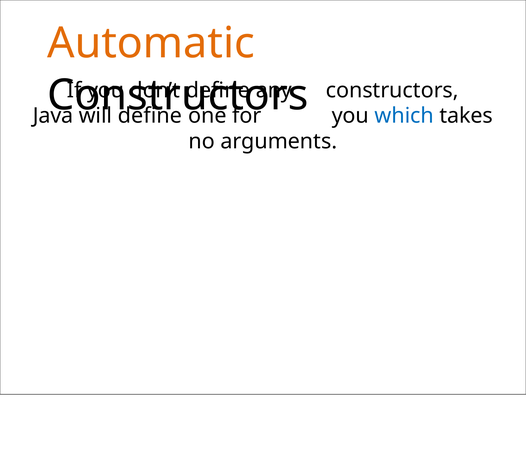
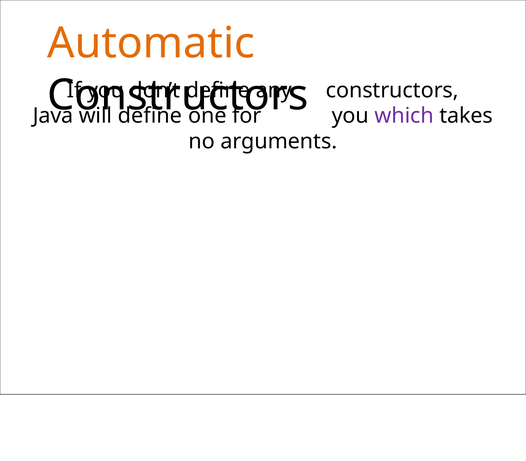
which colour: blue -> purple
